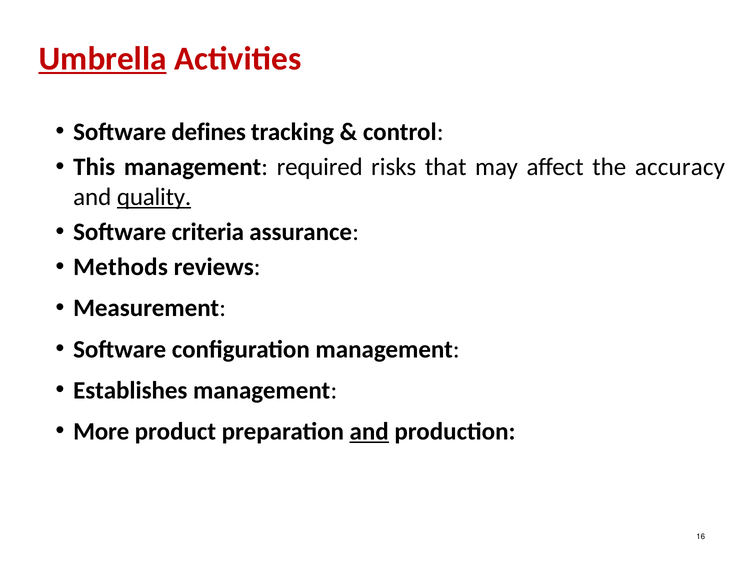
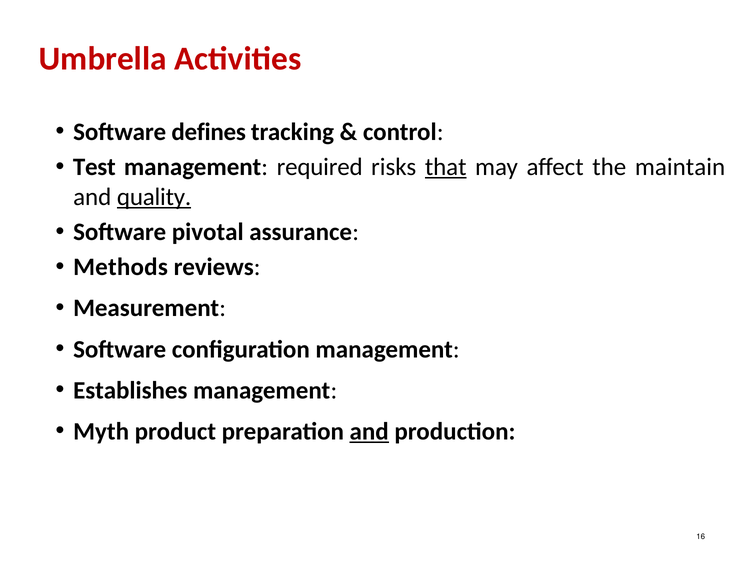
Umbrella underline: present -> none
This: This -> Test
that underline: none -> present
accuracy: accuracy -> maintain
criteria: criteria -> pivotal
More: More -> Myth
